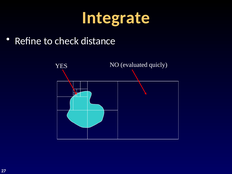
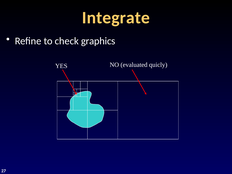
distance: distance -> graphics
